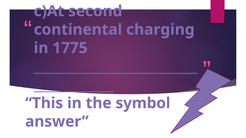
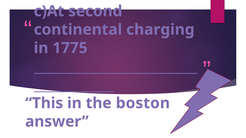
symbol: symbol -> boston
